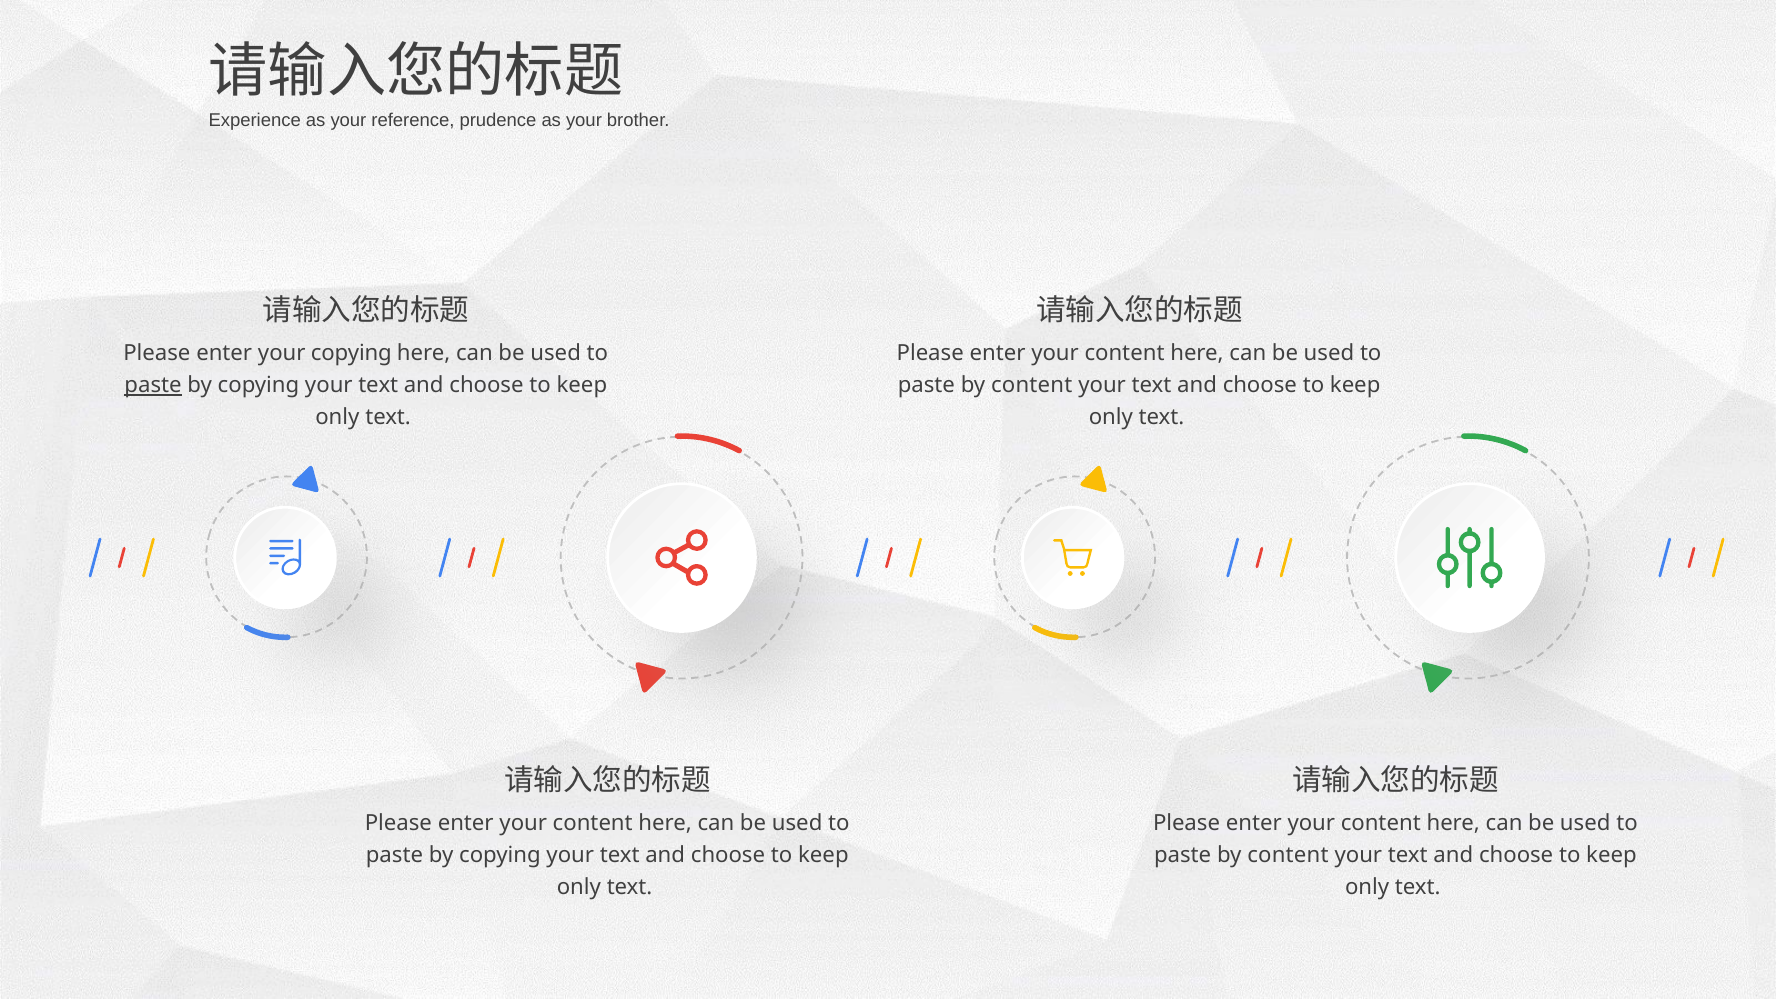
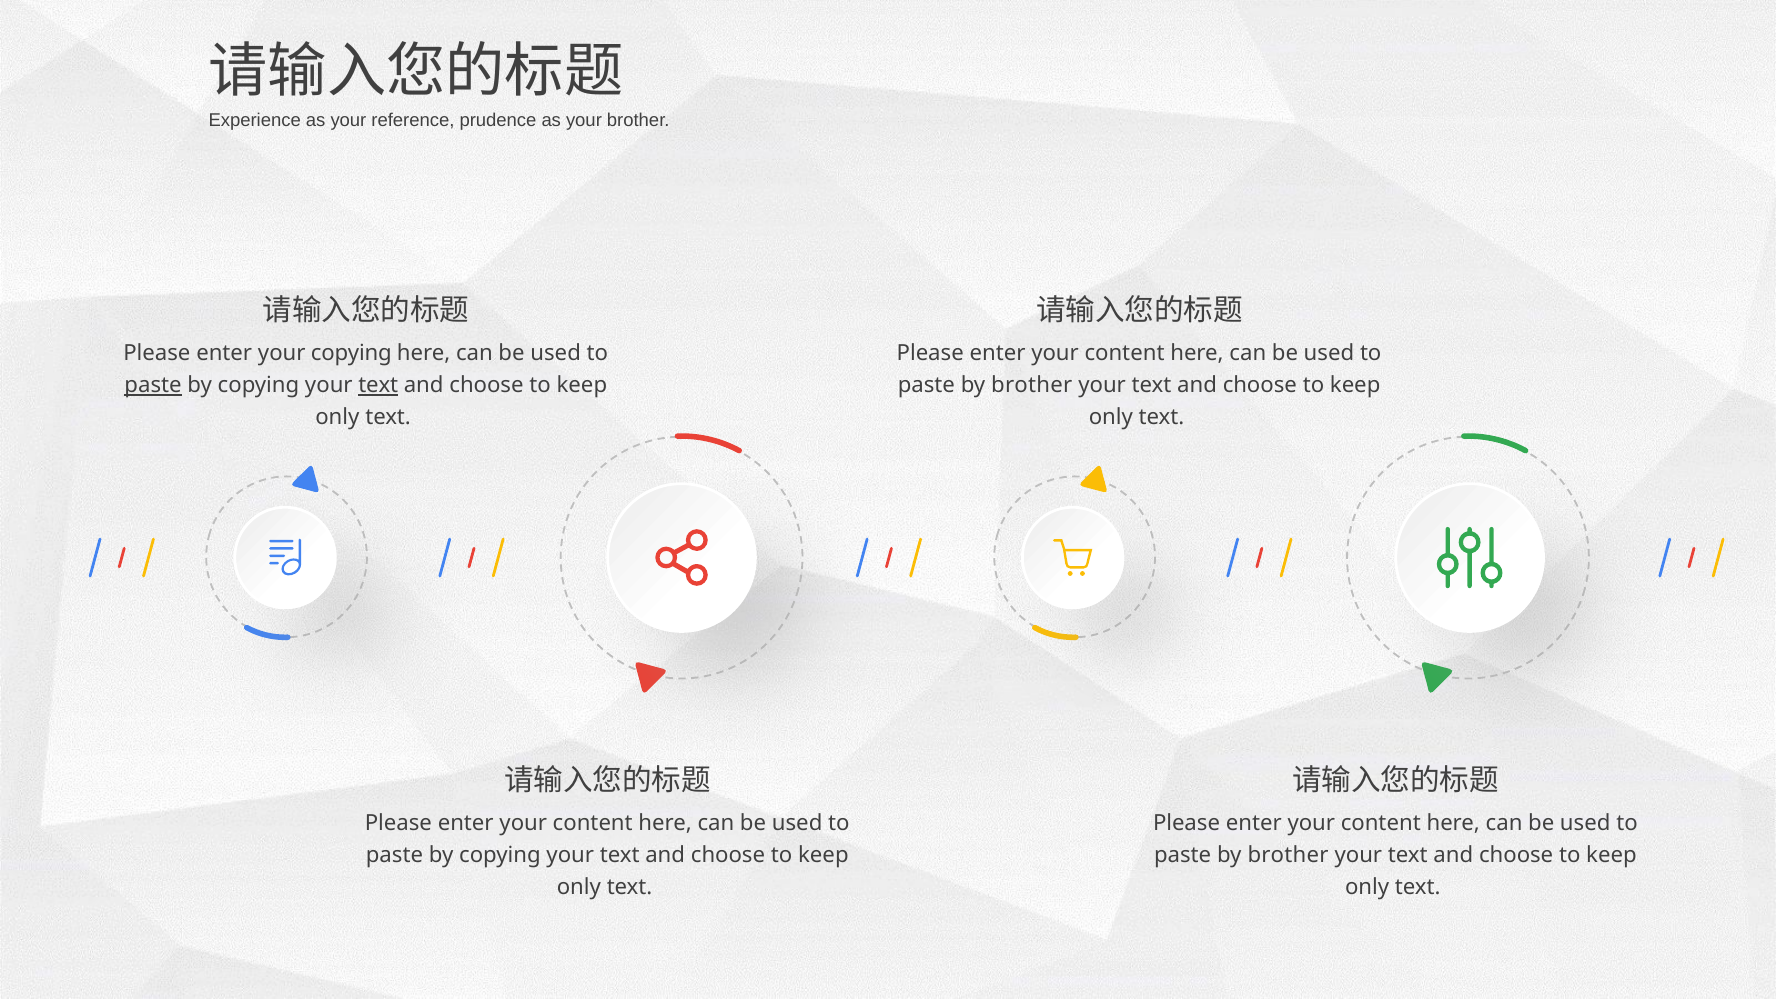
text at (378, 385) underline: none -> present
content at (1032, 385): content -> brother
content at (1288, 855): content -> brother
